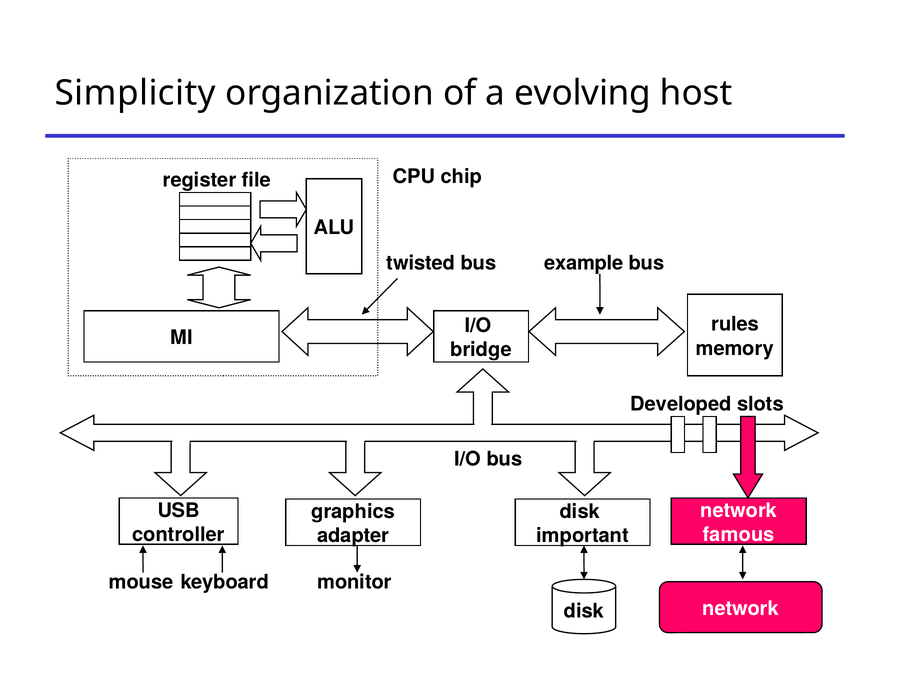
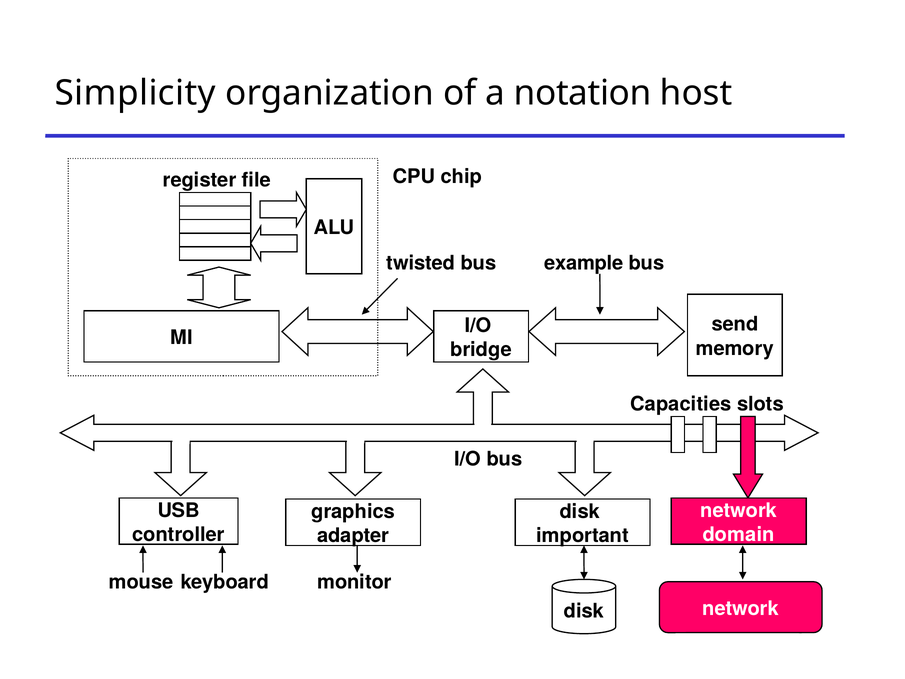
evolving: evolving -> notation
rules: rules -> send
Developed: Developed -> Capacities
famous: famous -> domain
